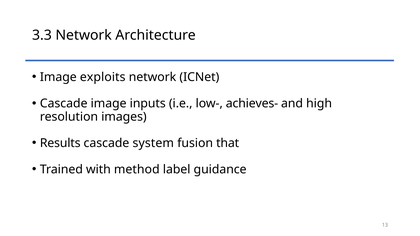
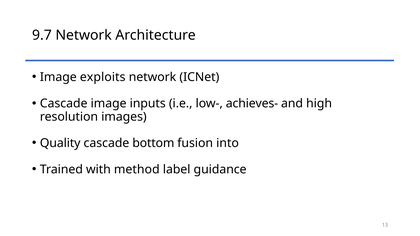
3.3: 3.3 -> 9.7
Results: Results -> Quality
system: system -> bottom
that: that -> into
